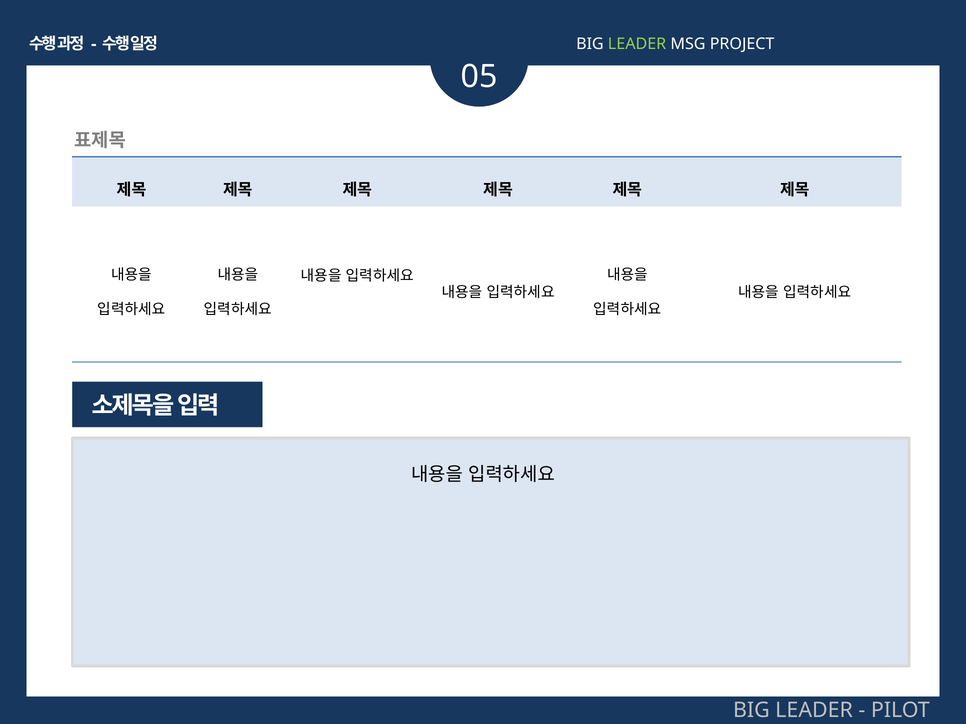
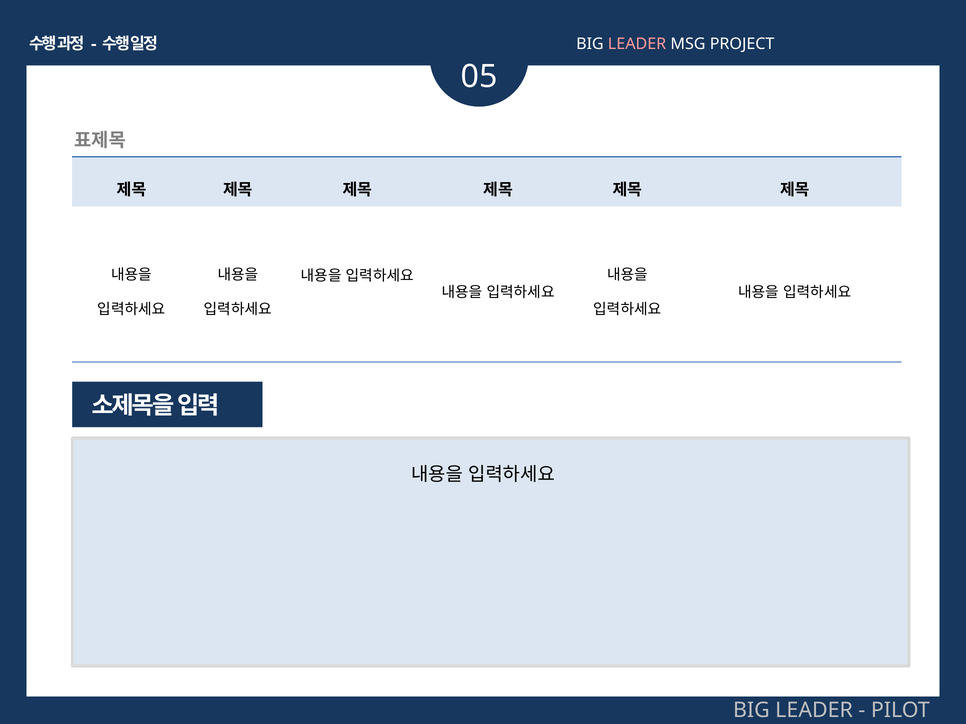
LEADER at (637, 44) colour: light green -> pink
